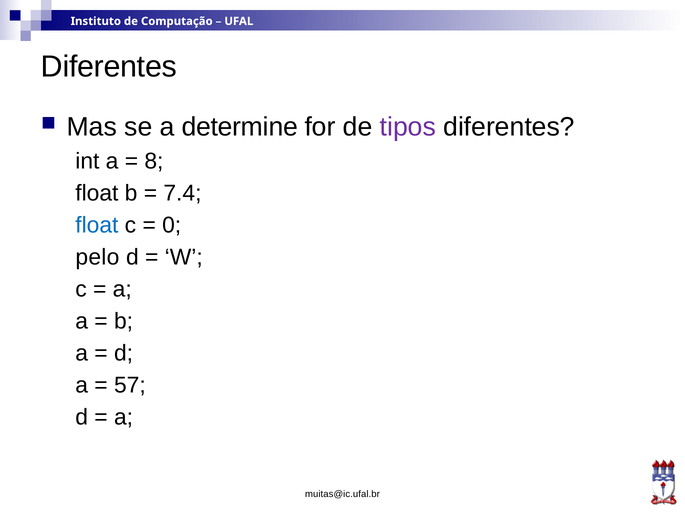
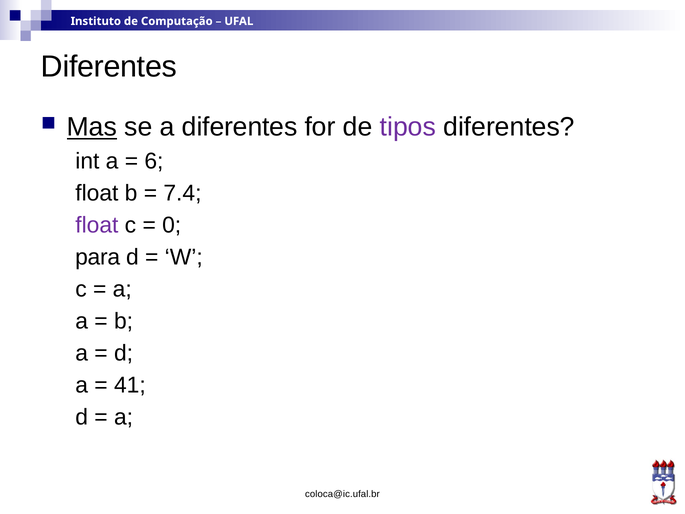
Mas underline: none -> present
a determine: determine -> diferentes
8: 8 -> 6
float at (97, 225) colour: blue -> purple
pelo: pelo -> para
57: 57 -> 41
muitas@ic.ufal.br: muitas@ic.ufal.br -> coloca@ic.ufal.br
